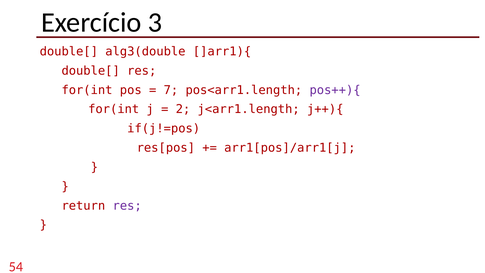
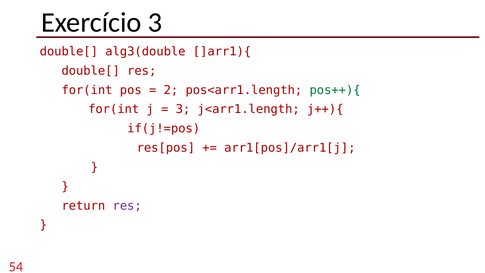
7: 7 -> 2
pos++){ colour: purple -> green
2 at (183, 109): 2 -> 3
